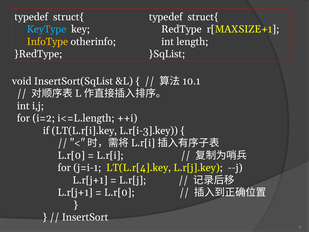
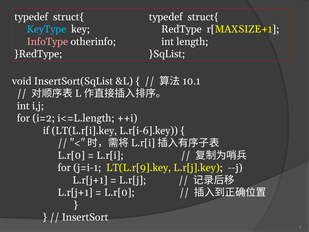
InfoType colour: yellow -> pink
L.r[i-3].key: L.r[i-3].key -> L.r[i-6].key
LT(L.r[4].key: LT(L.r[4].key -> LT(L.r[9].key
